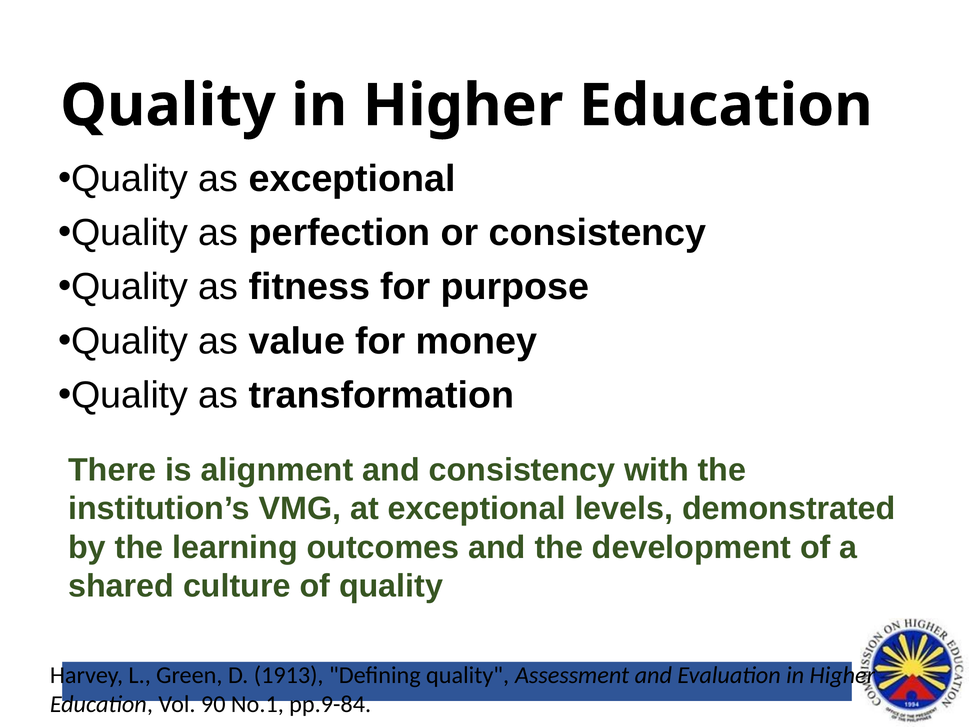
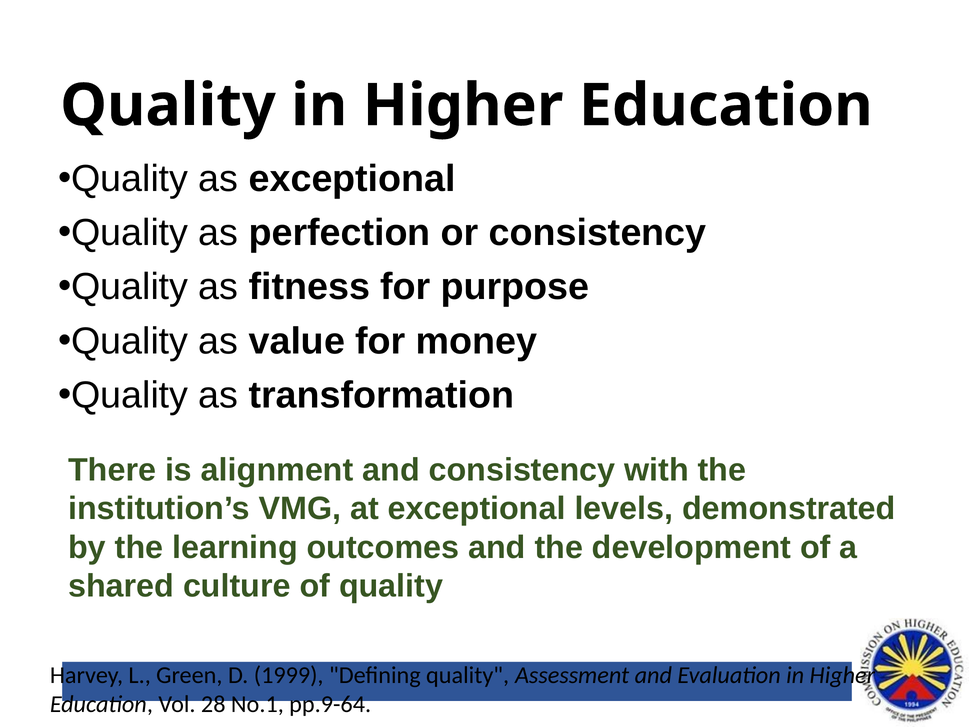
1913: 1913 -> 1999
90: 90 -> 28
pp.9-84: pp.9-84 -> pp.9-64
